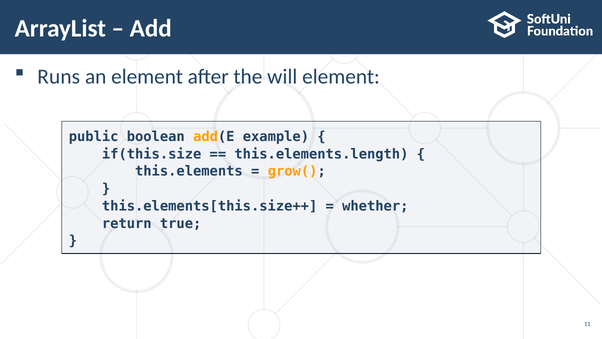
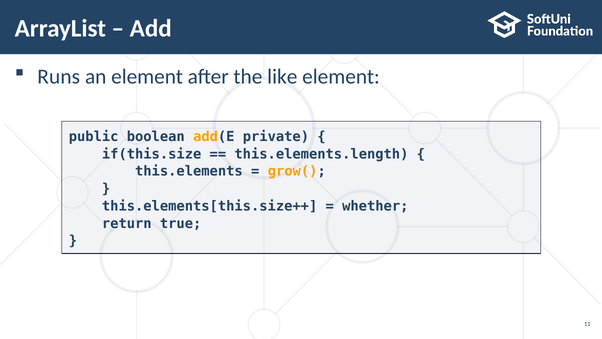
will: will -> like
example: example -> private
